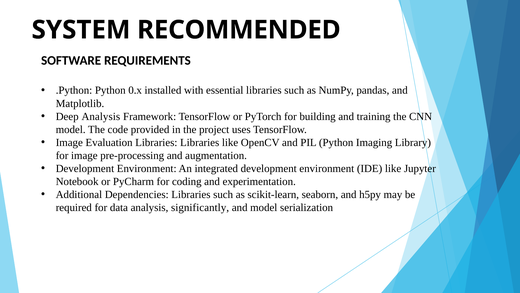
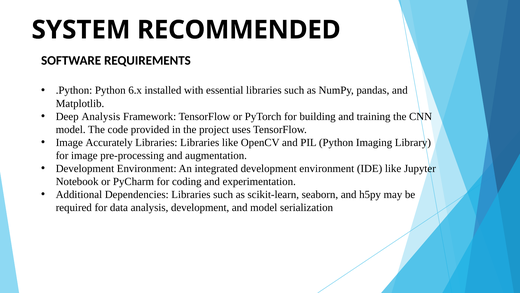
0.x: 0.x -> 6.x
Evaluation: Evaluation -> Accurately
analysis significantly: significantly -> development
